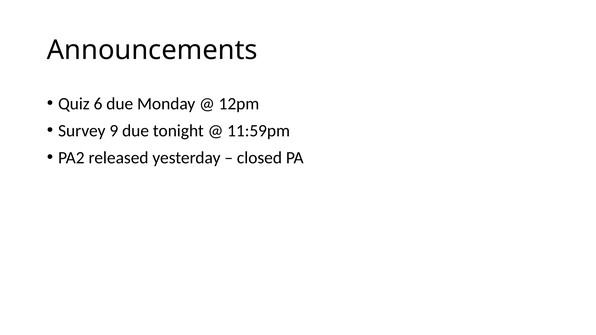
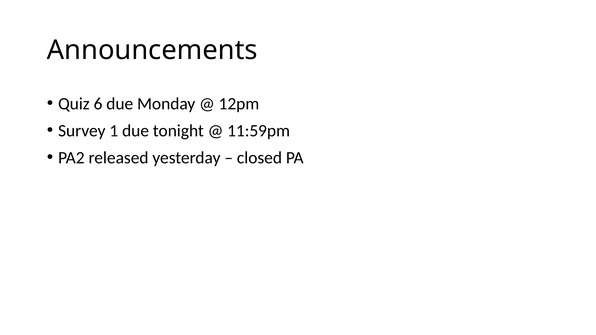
9: 9 -> 1
